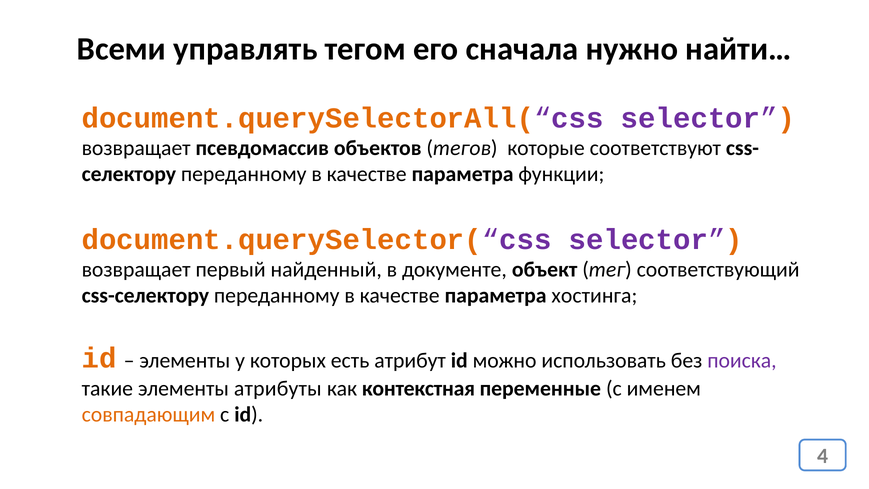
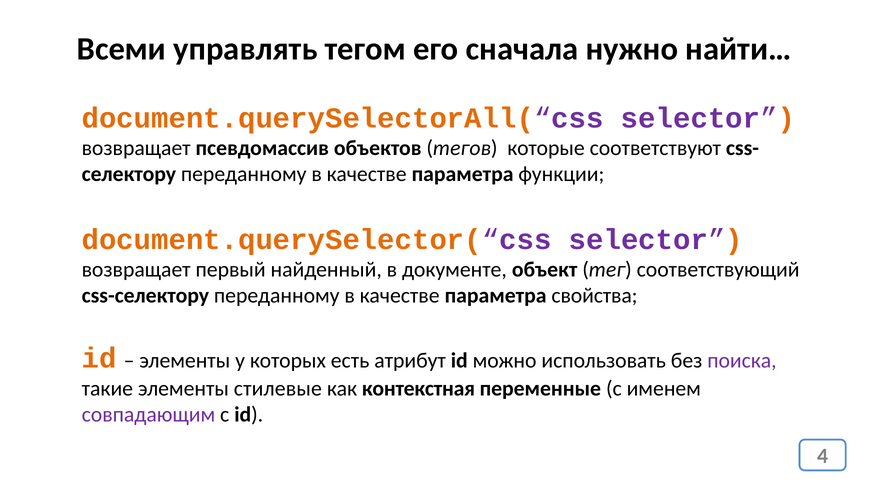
хостинга: хостинга -> свойства
атрибуты: атрибуты -> стилевые
совпадающим colour: orange -> purple
